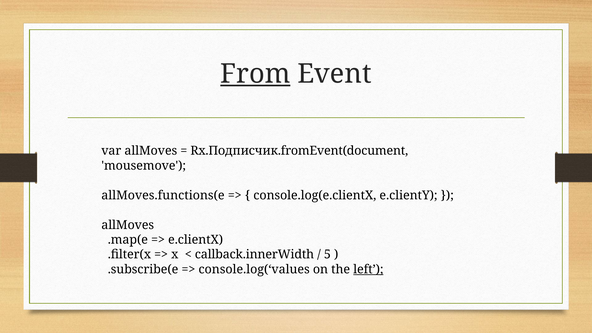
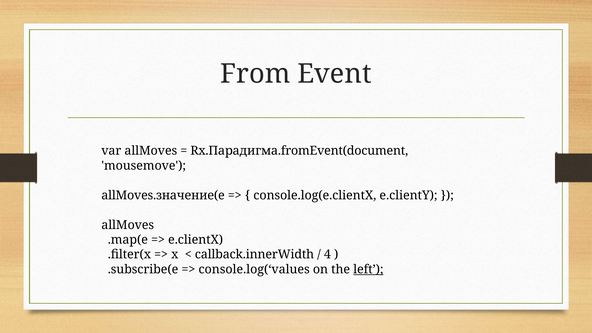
From underline: present -> none
Rx.Подписчик.fromEvent(document: Rx.Подписчик.fromEvent(document -> Rx.Парадигма.fromEvent(document
allMoves.functions(e: allMoves.functions(e -> allMoves.значение(e
5: 5 -> 4
